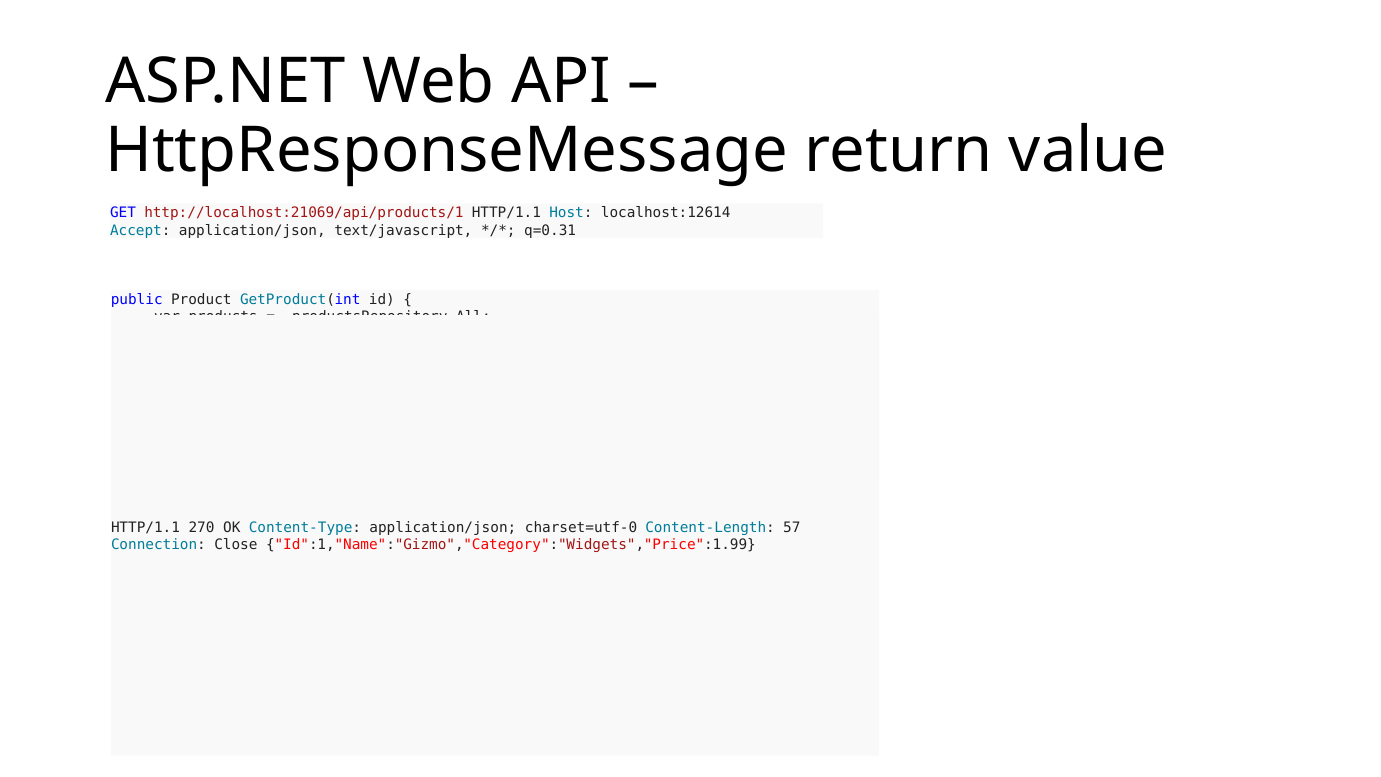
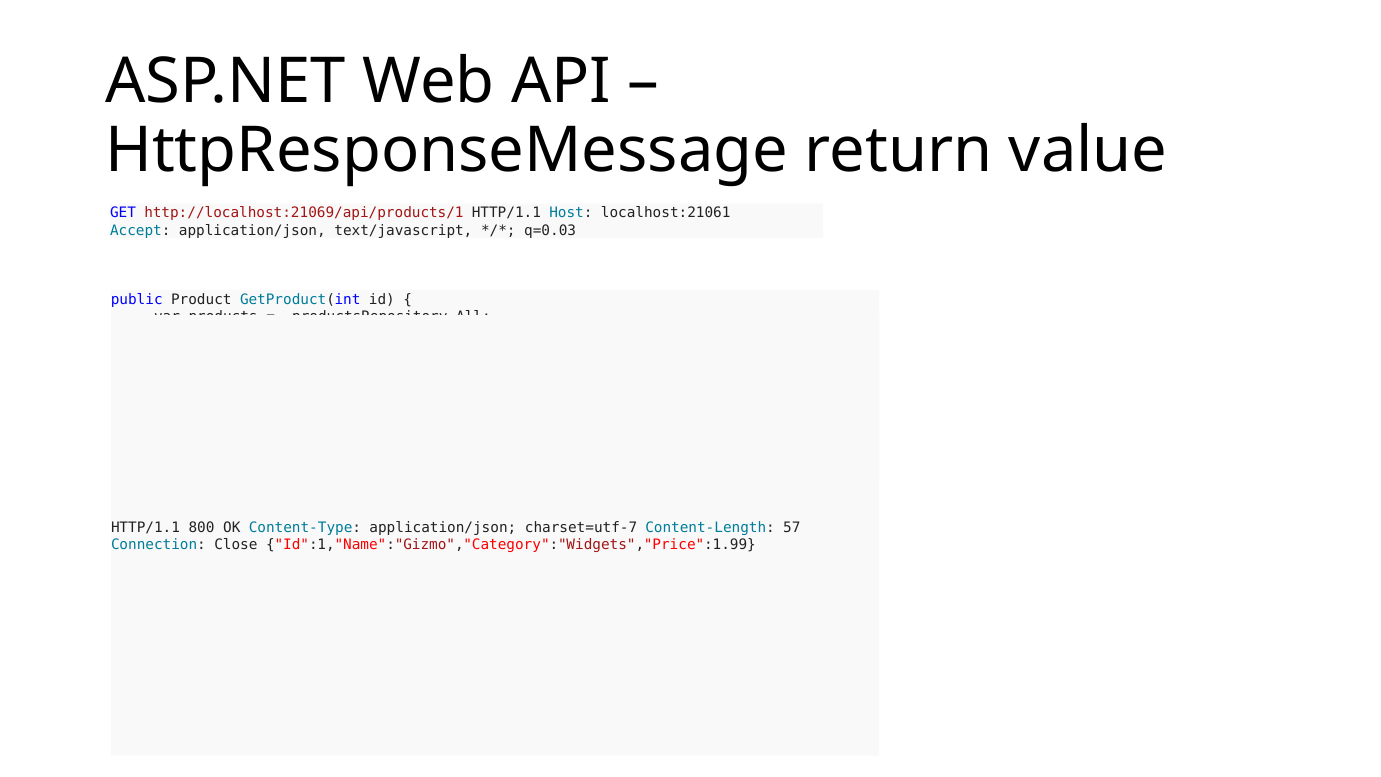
localhost:12614: localhost:12614 -> localhost:21061
q=0.31: q=0.31 -> q=0.03
270: 270 -> 800
charset=utf-0: charset=utf-0 -> charset=utf-7
